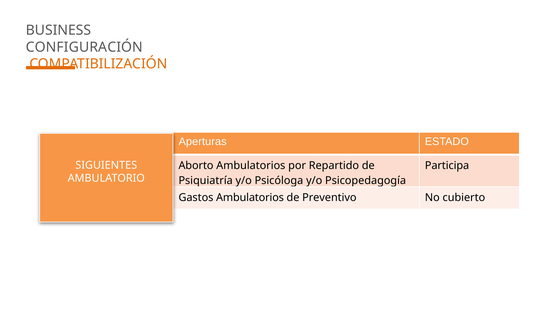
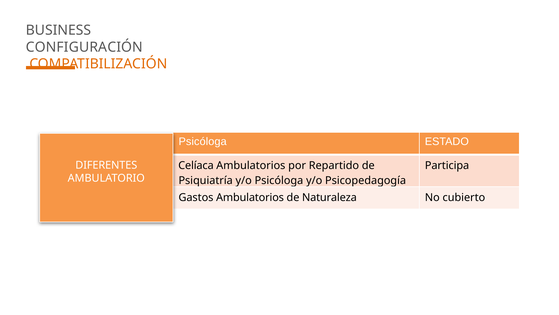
Aperturas at (203, 141): Aperturas -> Psicóloga
SIGUIENTES: SIGUIENTES -> DIFERENTES
Aborto: Aborto -> Celíaca
Preventivo: Preventivo -> Naturaleza
